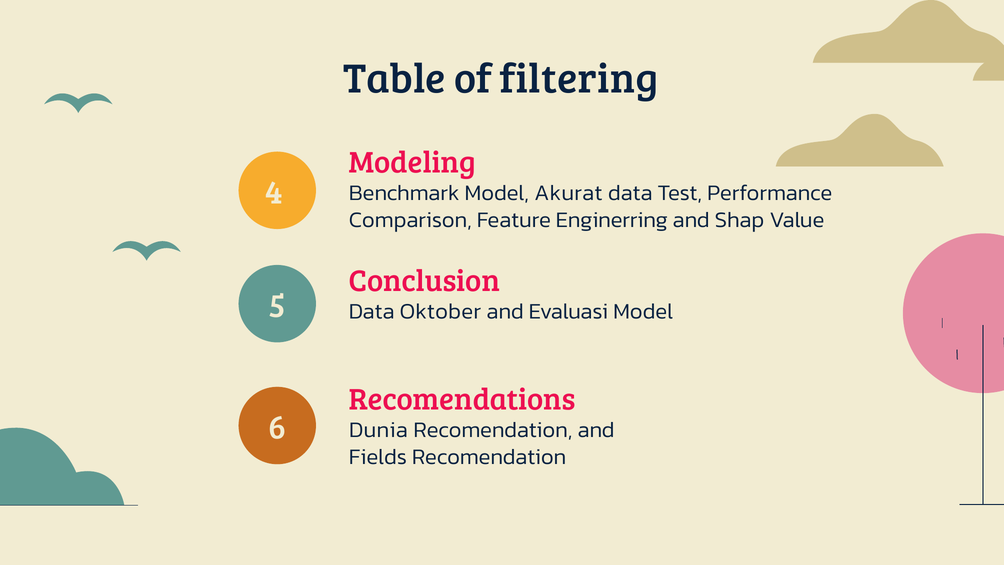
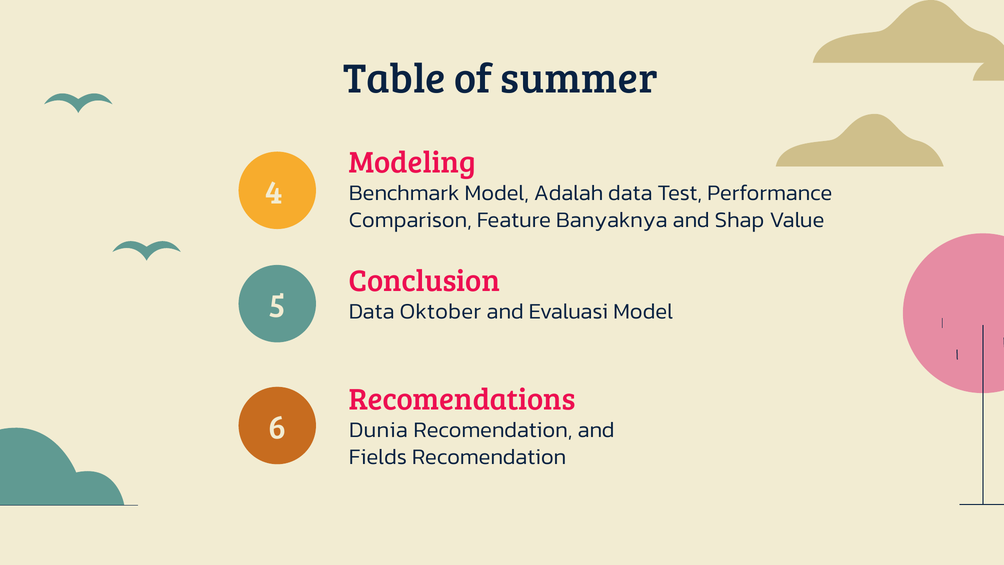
filtering: filtering -> summer
Akurat: Akurat -> Adalah
Enginerring: Enginerring -> Banyaknya
